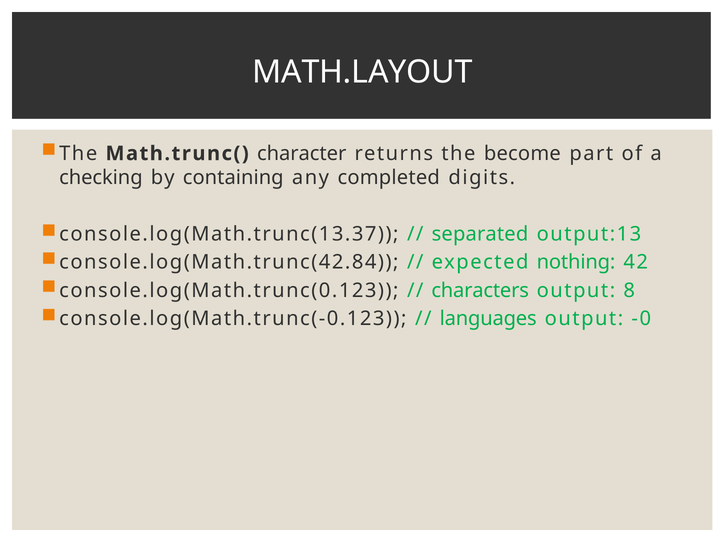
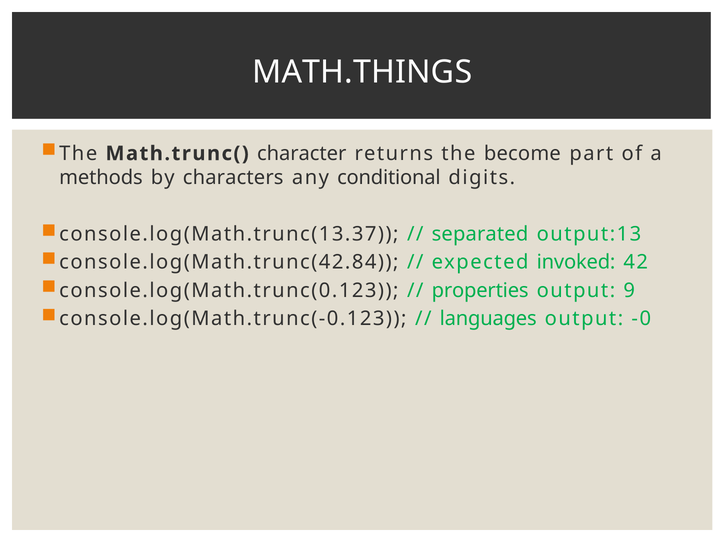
MATH.LAYOUT: MATH.LAYOUT -> MATH.THINGS
checking: checking -> methods
containing: containing -> characters
completed: completed -> conditional
nothing: nothing -> invoked
characters: characters -> properties
8: 8 -> 9
